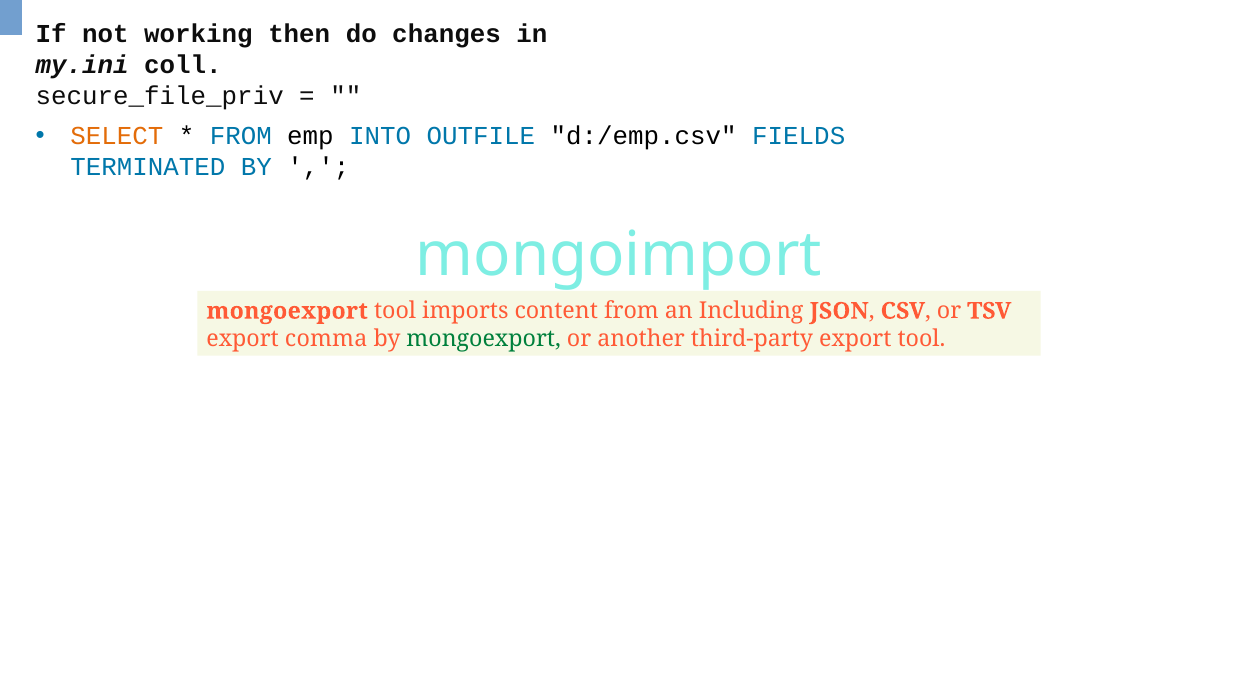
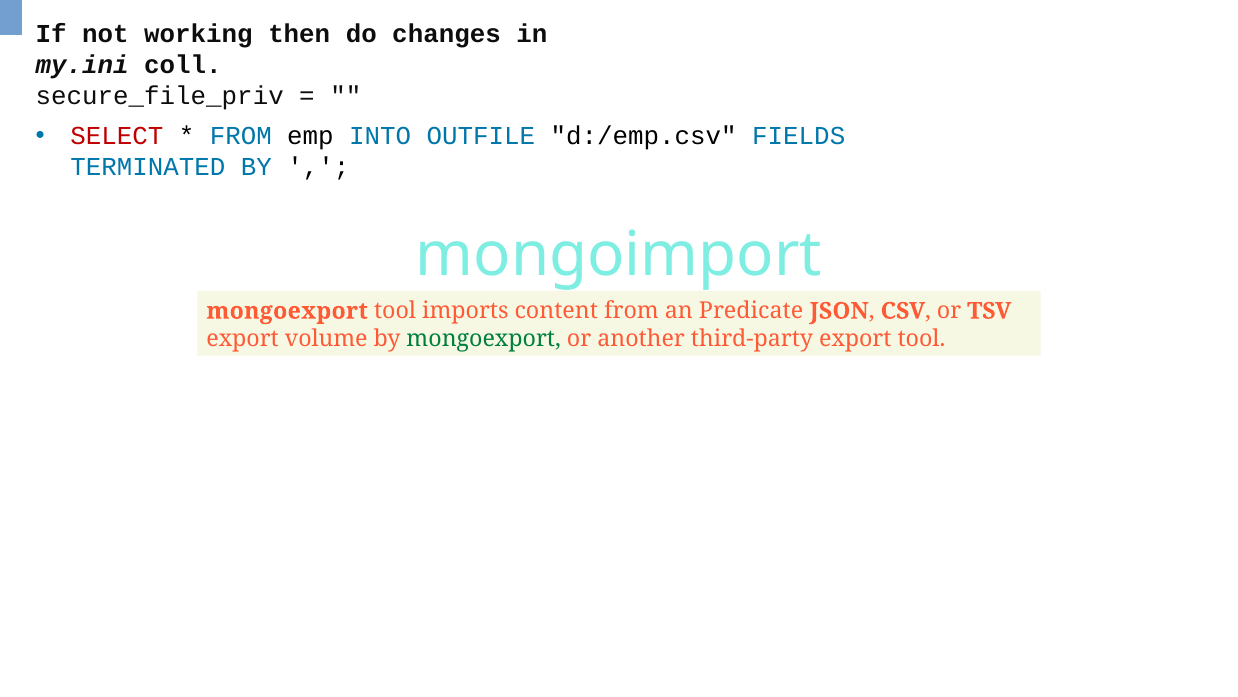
SELECT colour: orange -> red
Including: Including -> Predicate
comma: comma -> volume
